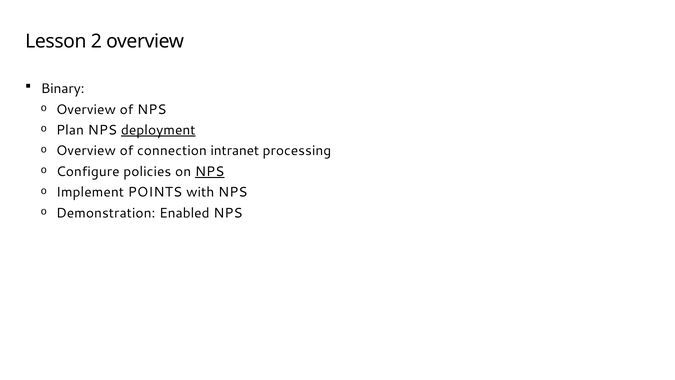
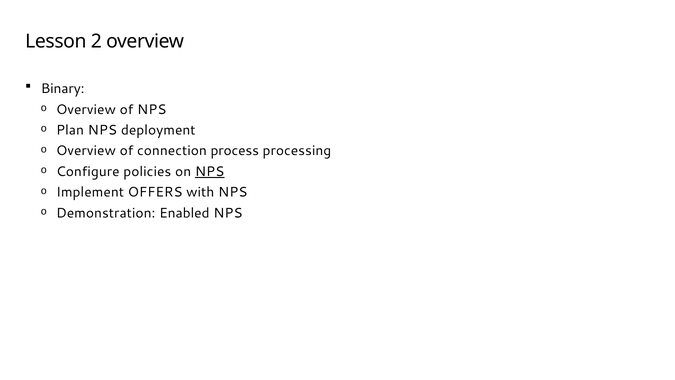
deployment underline: present -> none
intranet: intranet -> process
POINTS: POINTS -> OFFERS
